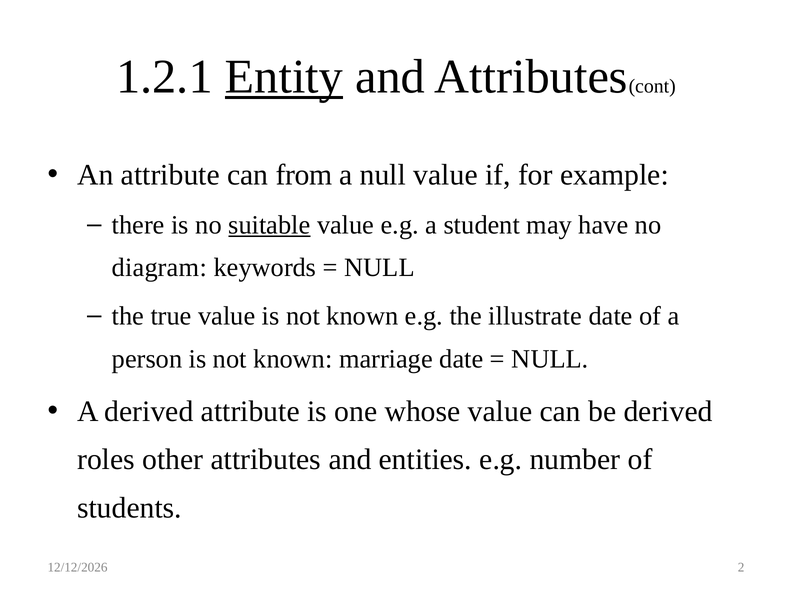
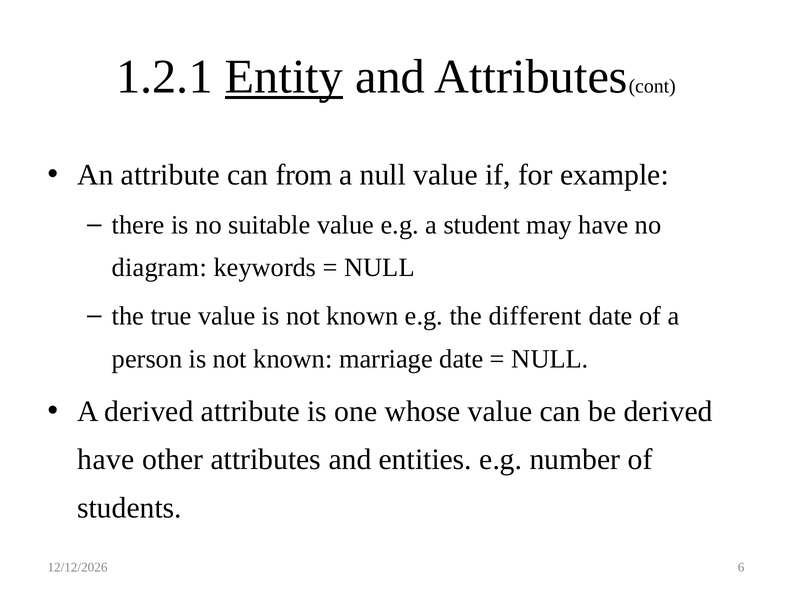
suitable underline: present -> none
illustrate: illustrate -> different
roles at (106, 460): roles -> have
2: 2 -> 6
